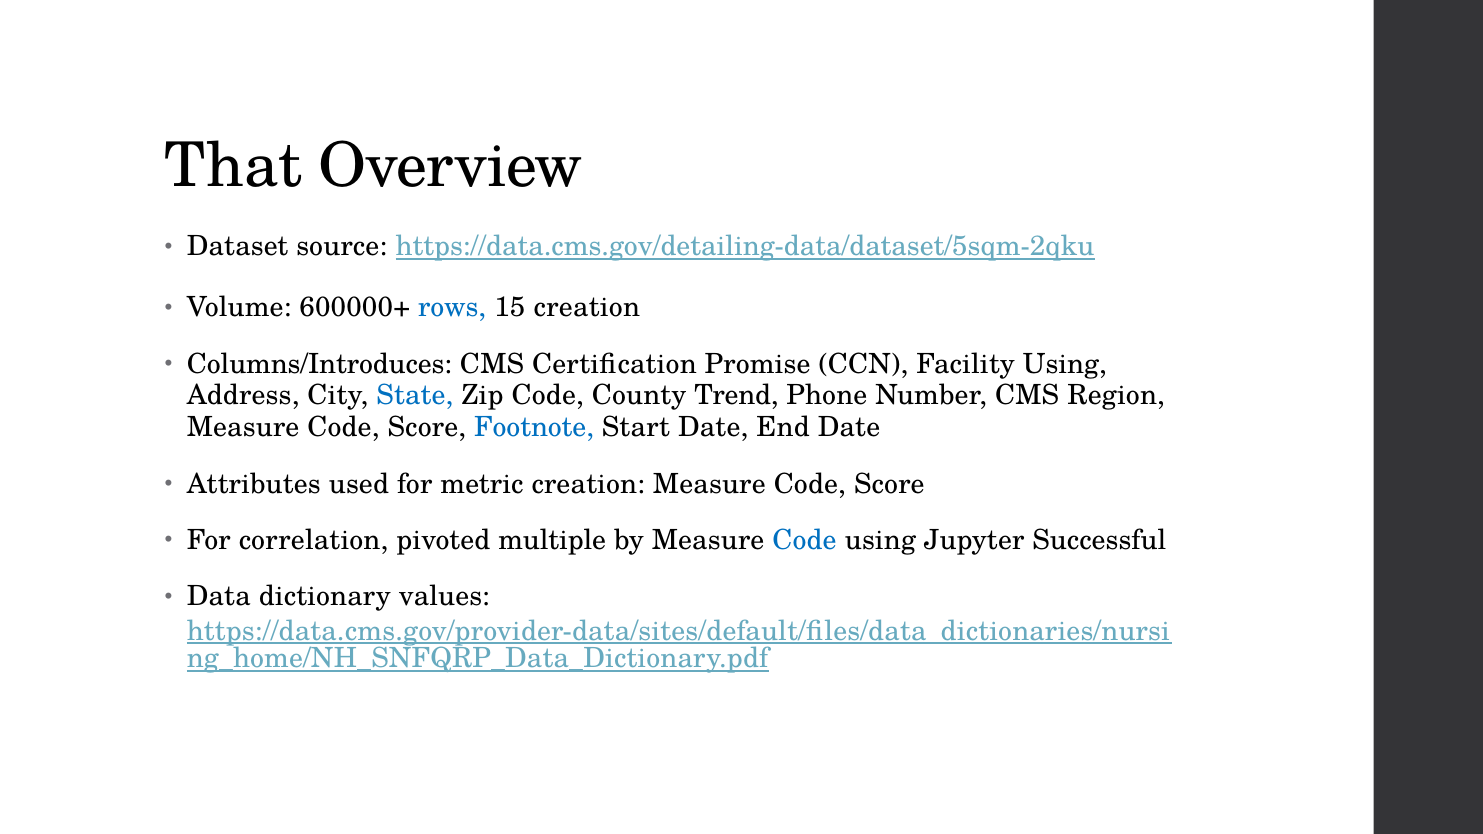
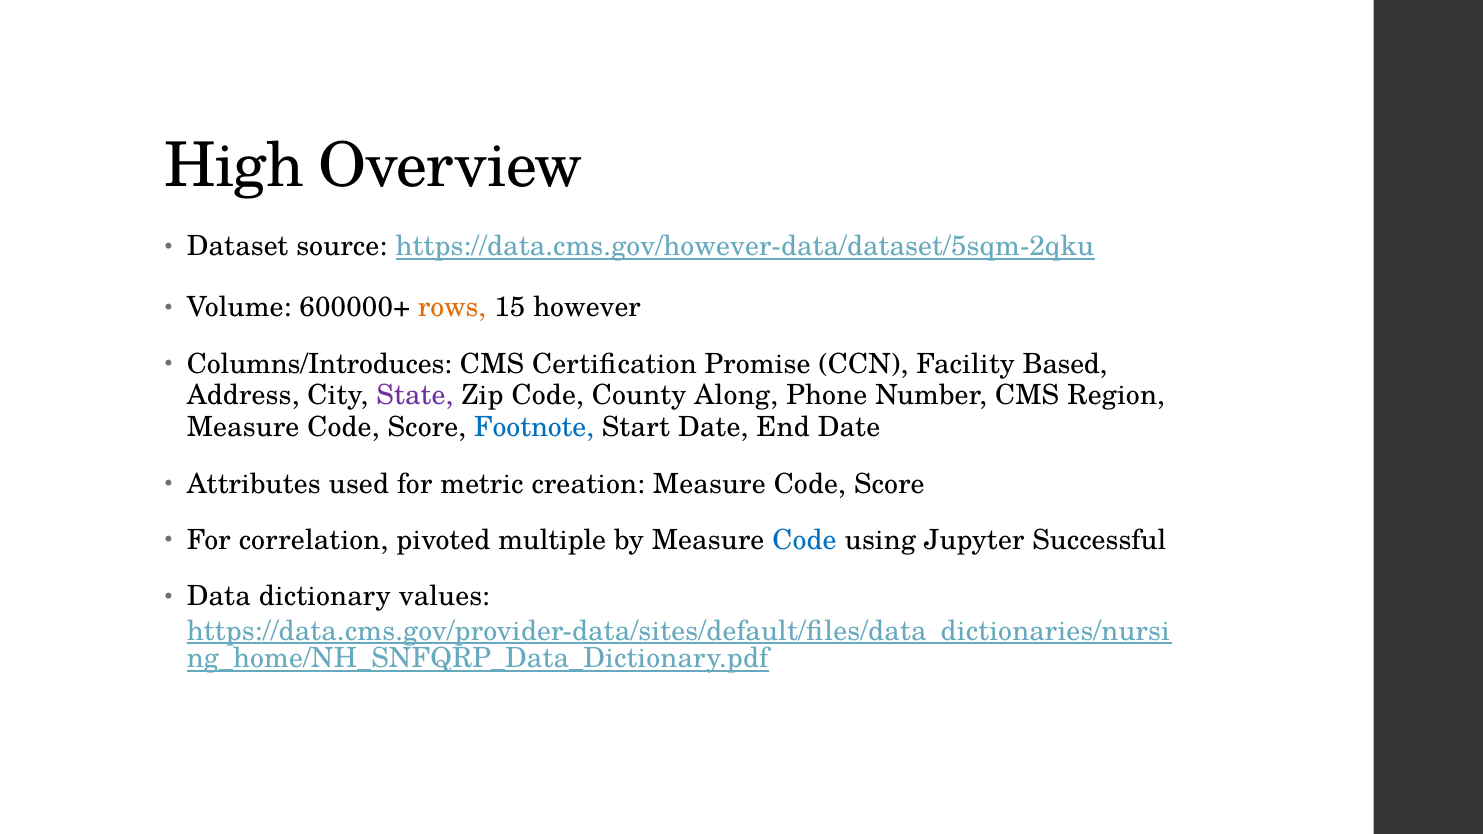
That: That -> High
https://data.cms.gov/detailing-data/dataset/5sqm-2qku: https://data.cms.gov/detailing-data/dataset/5sqm-2qku -> https://data.cms.gov/however-data/dataset/5sqm-2qku
rows colour: blue -> orange
15 creation: creation -> however
Facility Using: Using -> Based
State colour: blue -> purple
Trend: Trend -> Along
